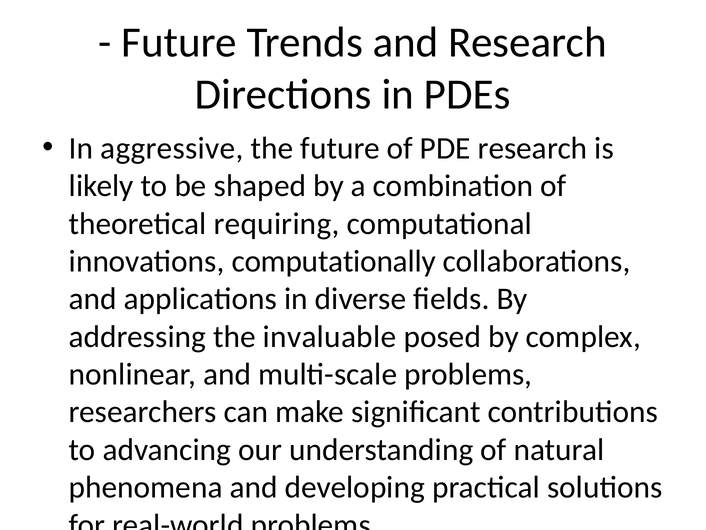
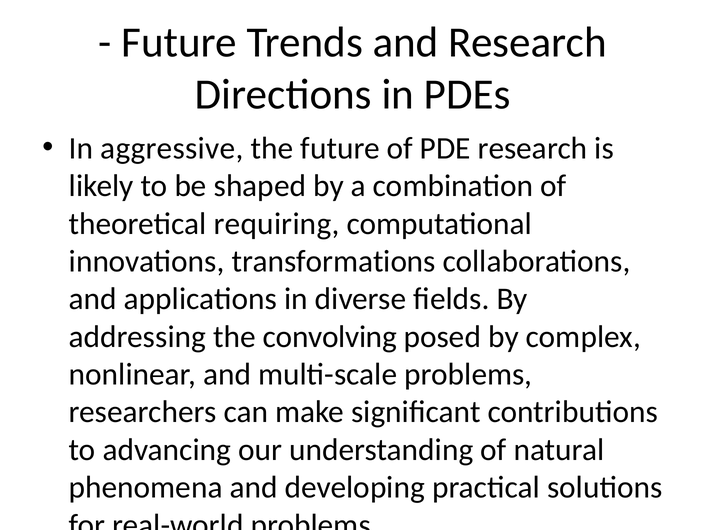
computationally: computationally -> transformations
invaluable: invaluable -> convolving
